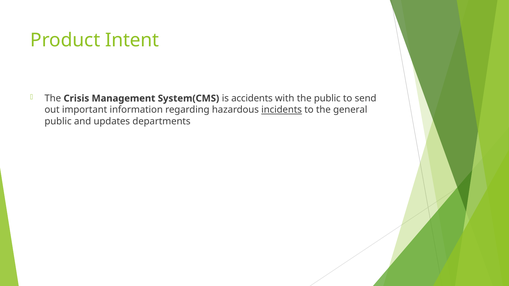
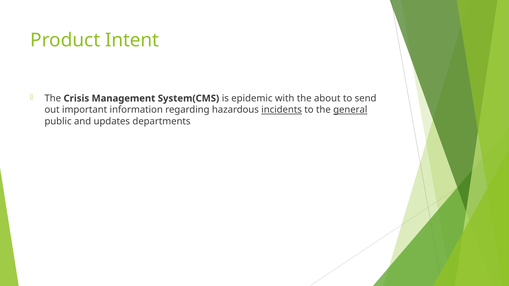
accidents: accidents -> epidemic
the public: public -> about
general underline: none -> present
